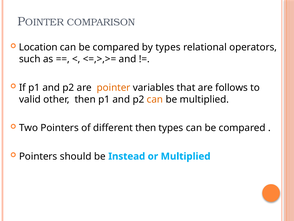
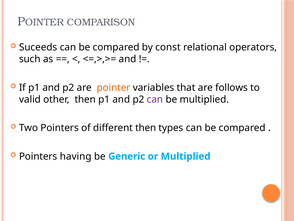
Location: Location -> Suceeds
by types: types -> const
can at (155, 99) colour: orange -> purple
should: should -> having
Instead: Instead -> Generic
